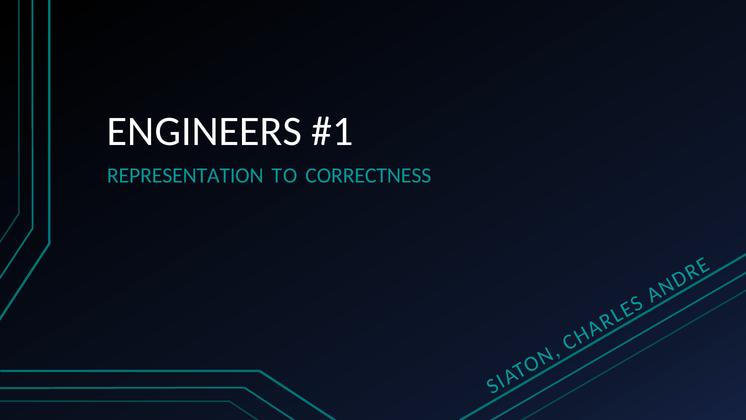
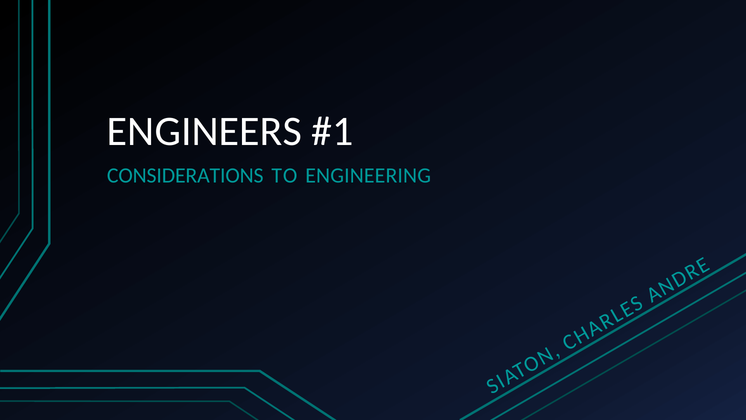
REPRESENTATION: REPRESENTATION -> CONSIDERATIONS
CORRECTNESS: CORRECTNESS -> ENGINEERING
